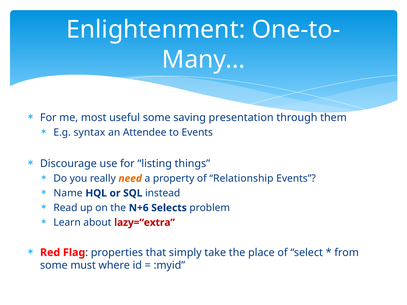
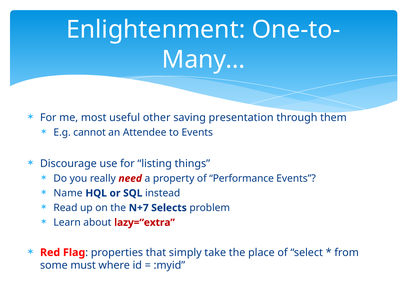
useful some: some -> other
syntax: syntax -> cannot
need colour: orange -> red
Relationship: Relationship -> Performance
N+6: N+6 -> N+7
